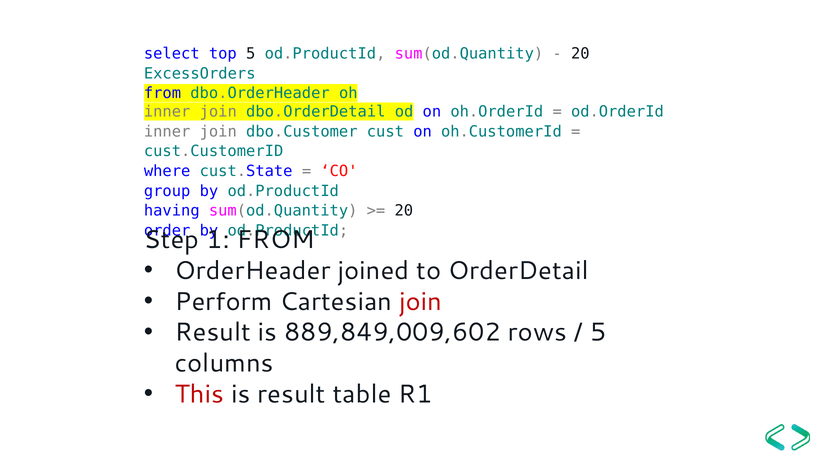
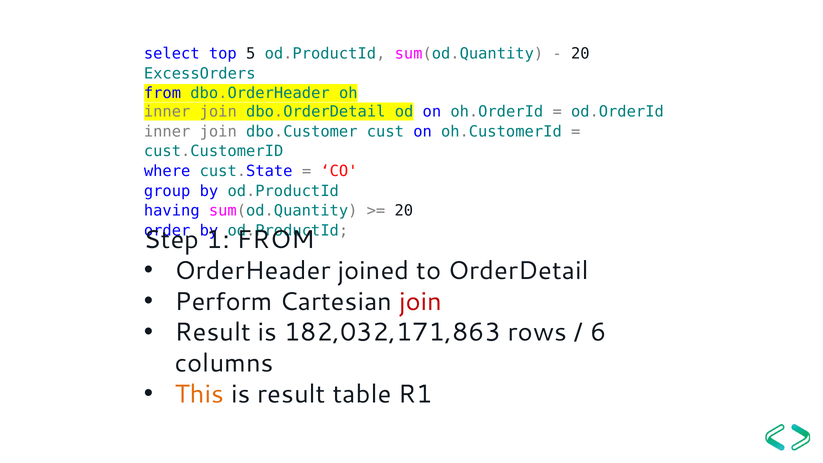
889,849,009,602: 889,849,009,602 -> 182,032,171,863
5 at (598, 332): 5 -> 6
This colour: red -> orange
